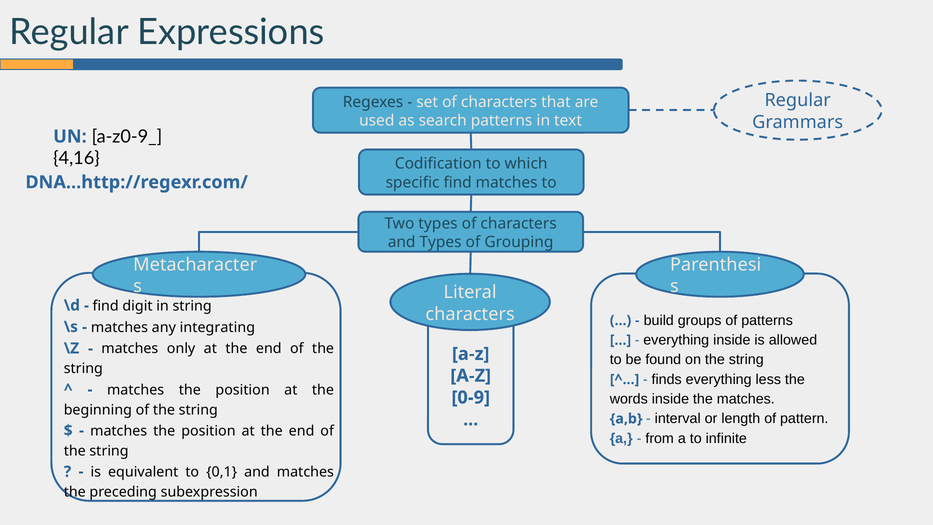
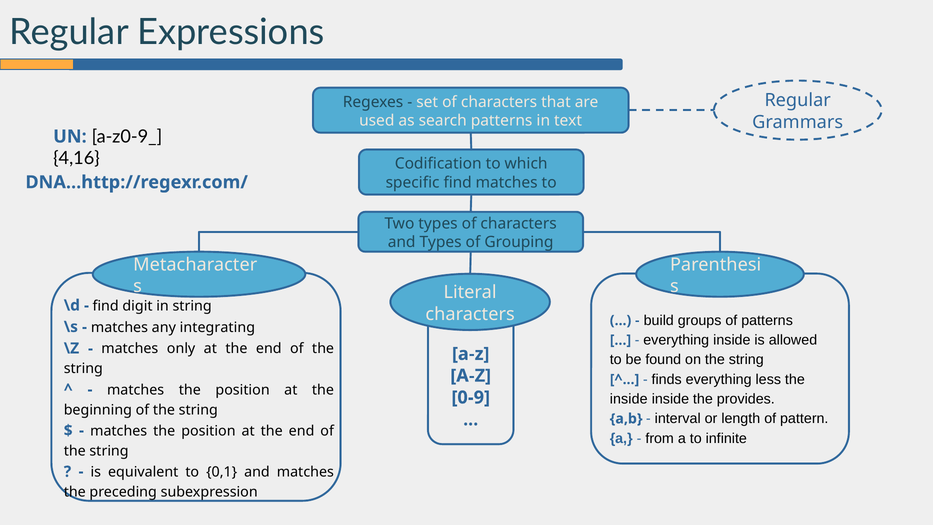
words at (629, 399): words -> inside
the matches: matches -> provides
